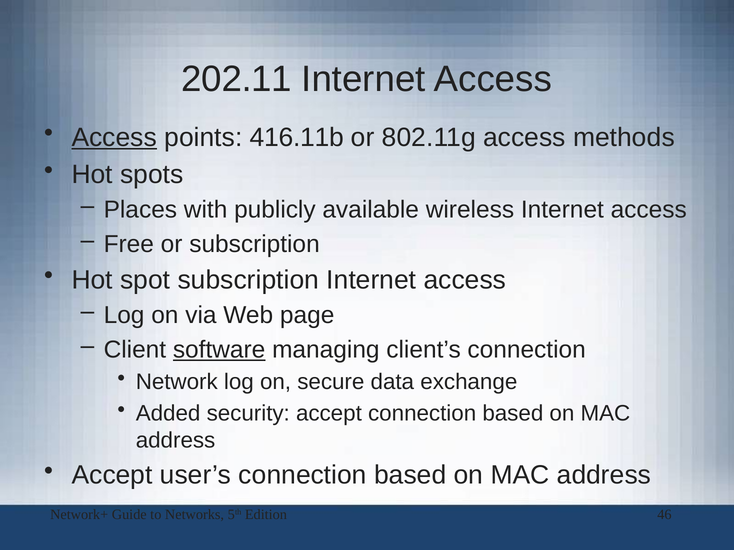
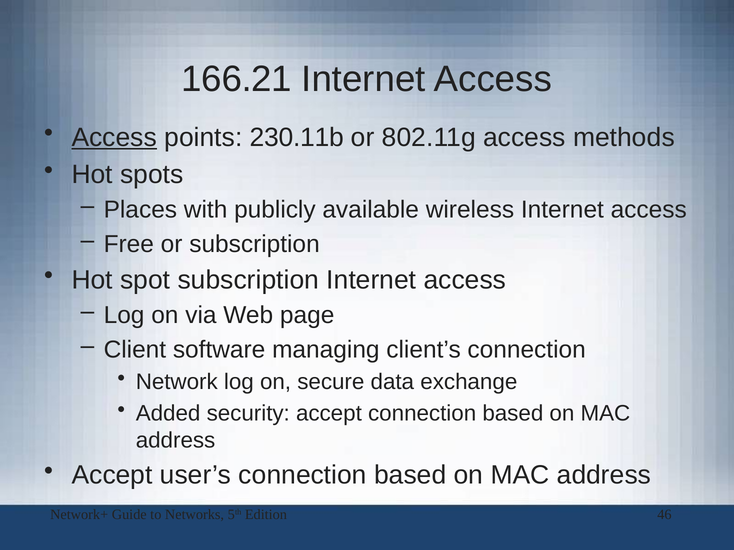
202.11: 202.11 -> 166.21
416.11b: 416.11b -> 230.11b
software underline: present -> none
